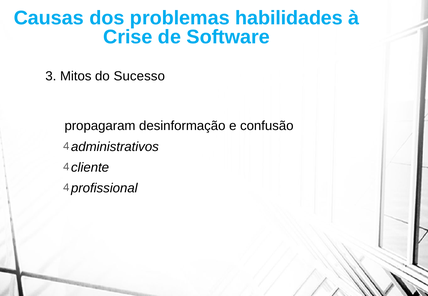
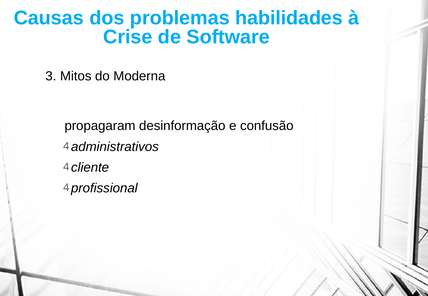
Sucesso: Sucesso -> Moderna
